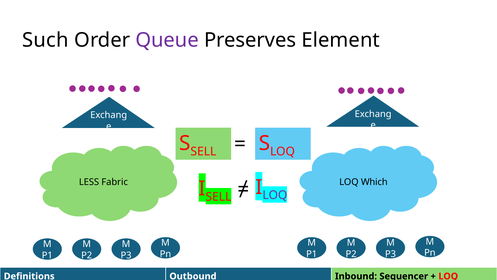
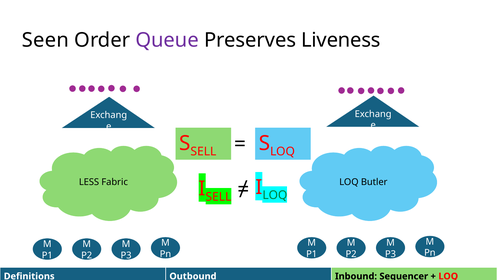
Such: Such -> Seen
Element: Element -> Liveness
Which: Which -> Butler
LOQ at (275, 195) colour: purple -> green
